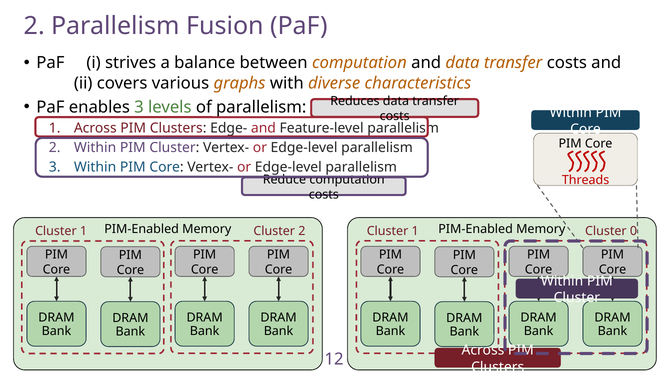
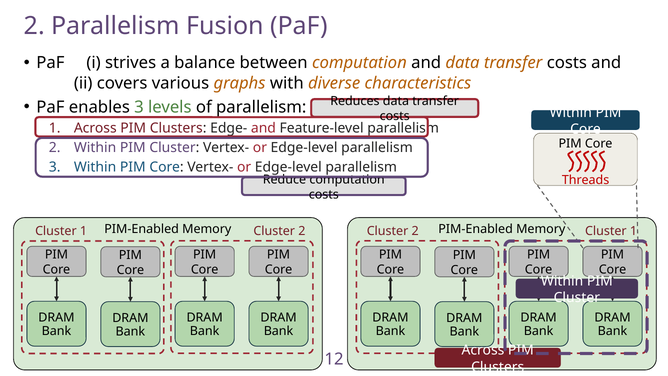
2 Cluster 1: 1 -> 2
0 at (634, 231): 0 -> 1
